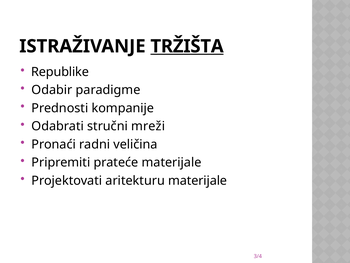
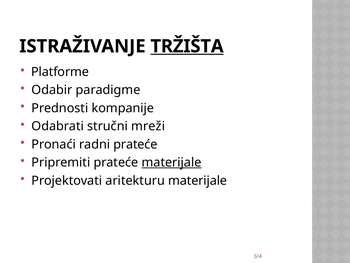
Republike: Republike -> Platforme
radni veličina: veličina -> prateće
materijale at (172, 162) underline: none -> present
